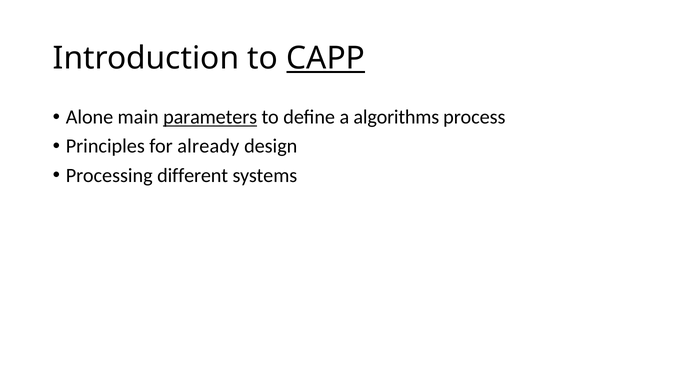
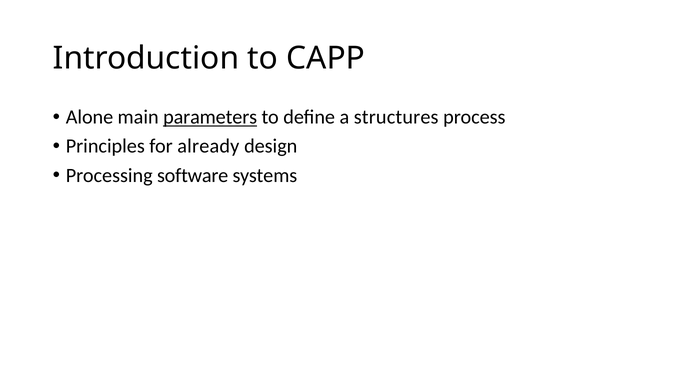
CAPP underline: present -> none
algorithms: algorithms -> structures
different: different -> software
